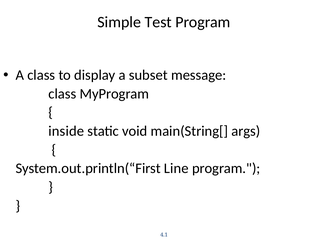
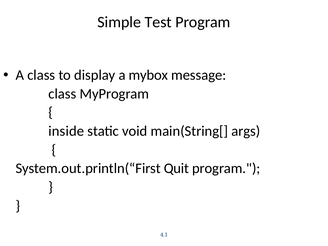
subset: subset -> mybox
Line: Line -> Quit
